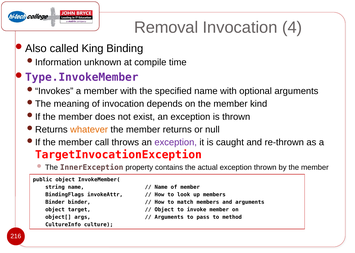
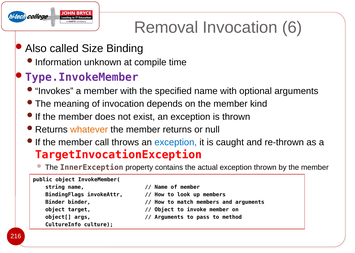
4: 4 -> 6
King: King -> Size
exception at (176, 143) colour: purple -> blue
